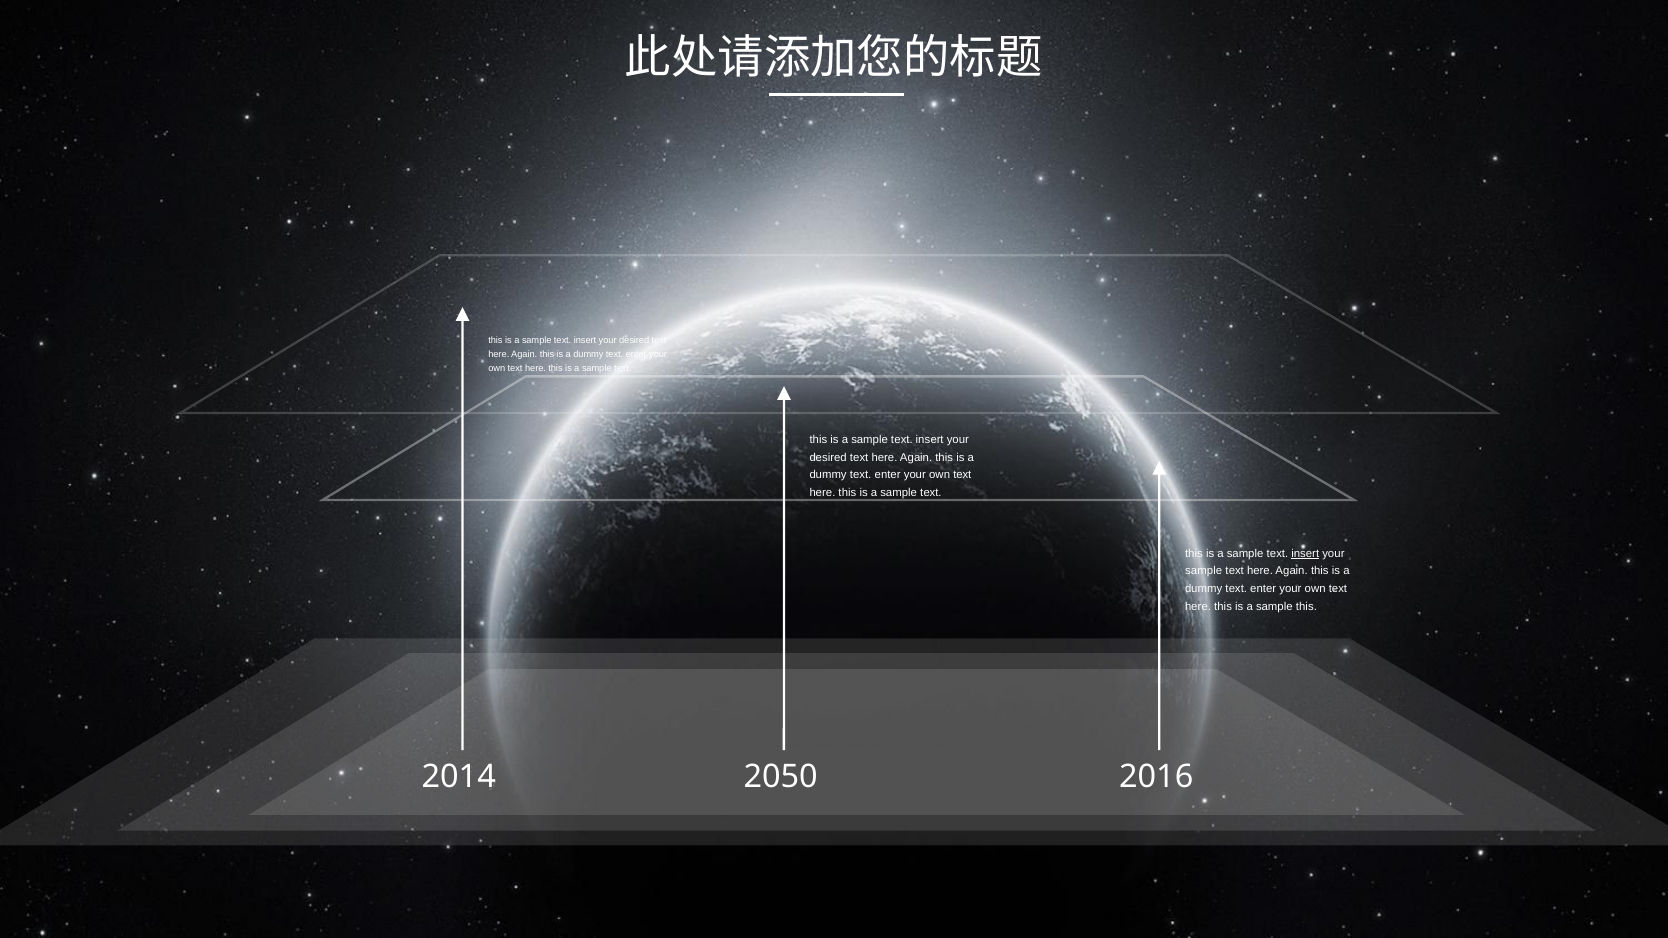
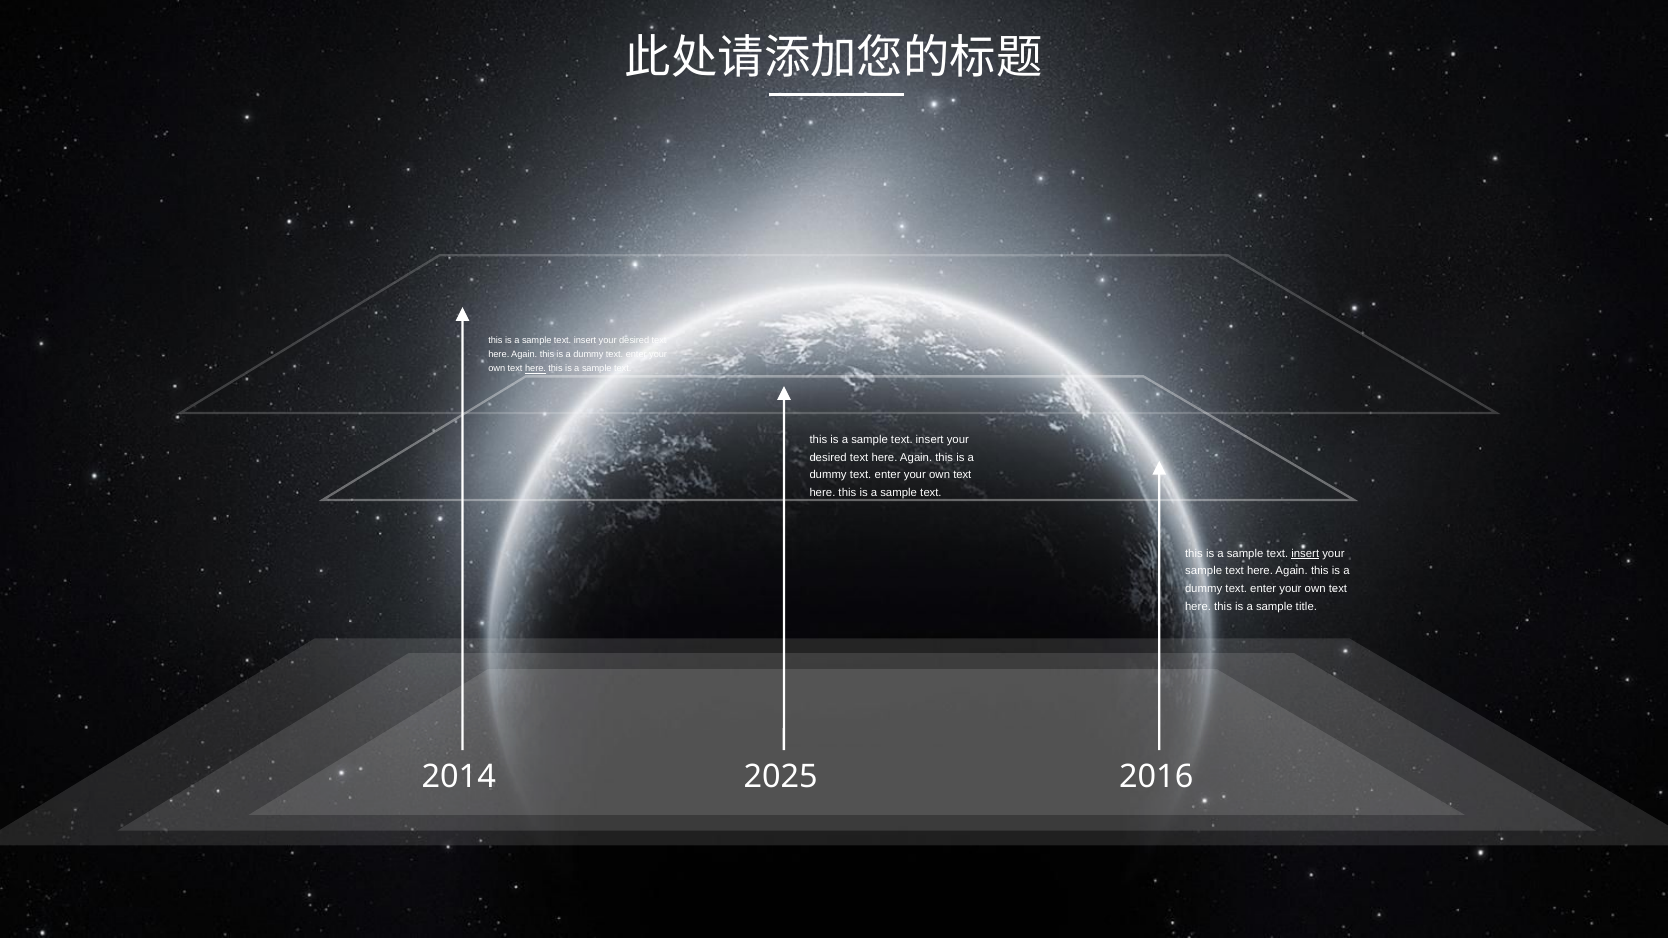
here at (536, 369) underline: none -> present
sample this: this -> title
2050: 2050 -> 2025
